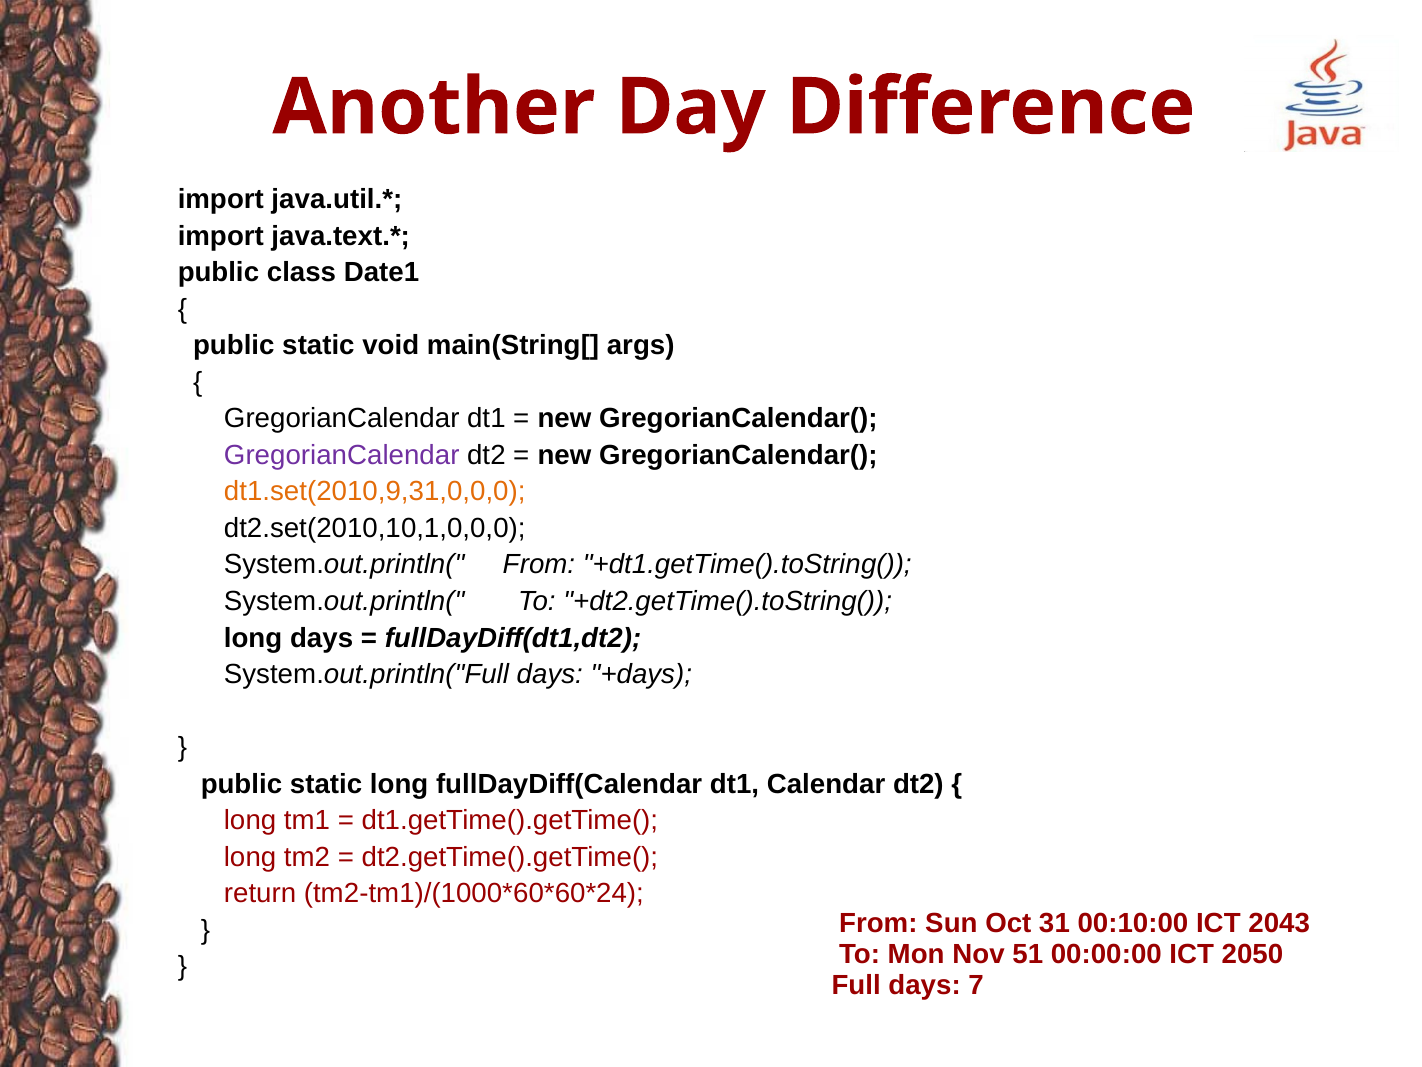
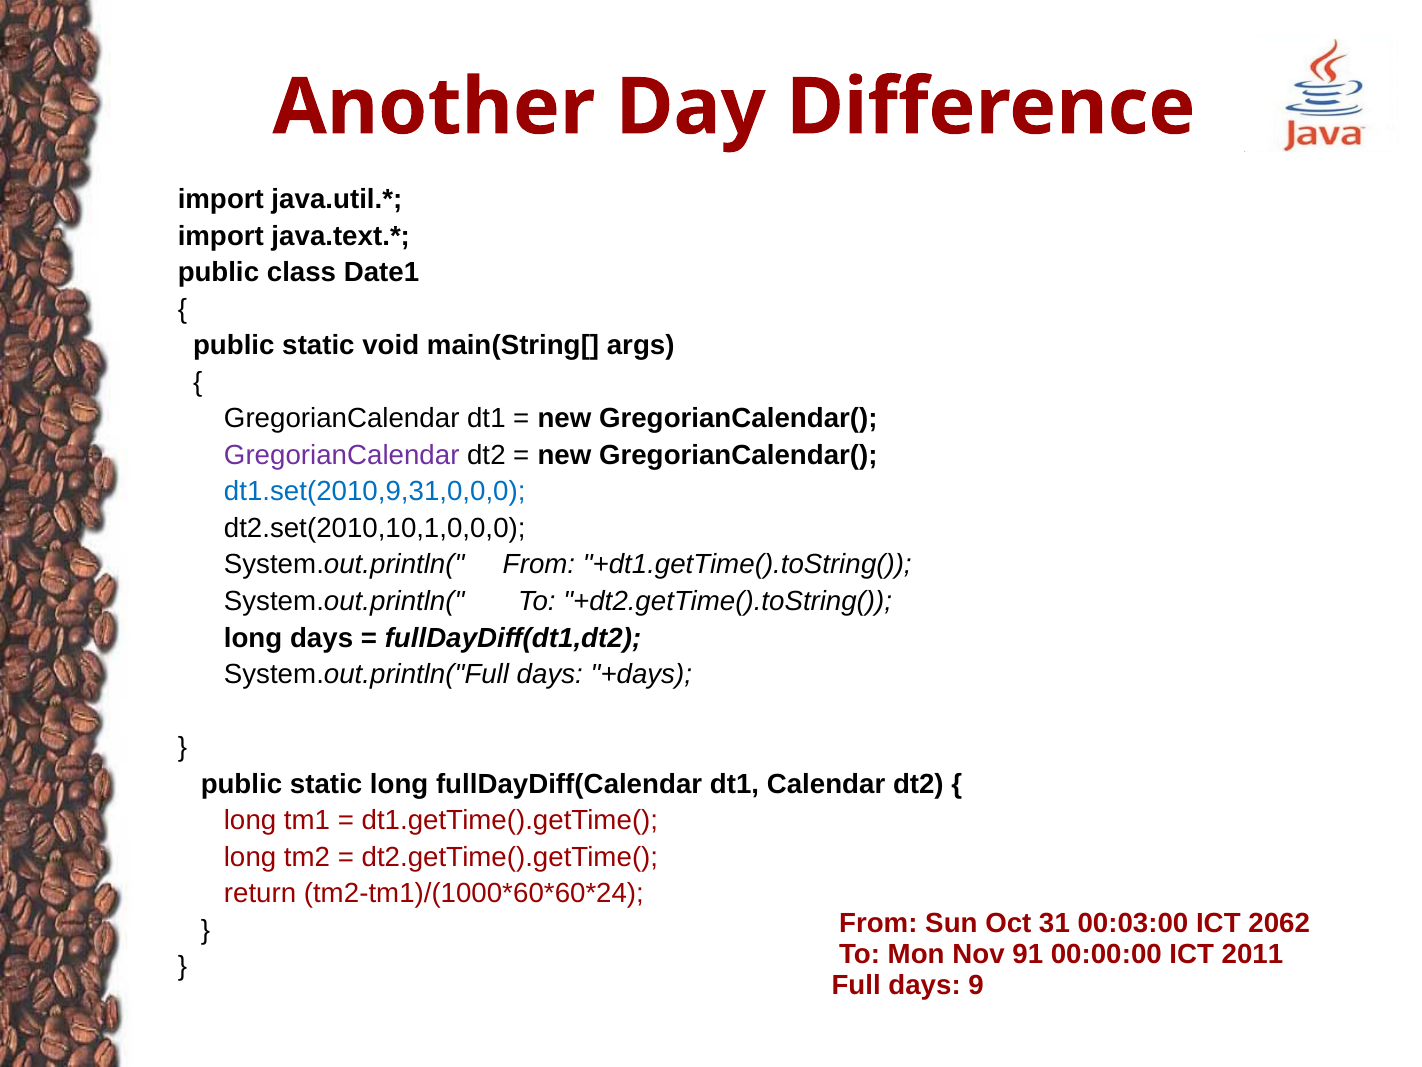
dt1.set(2010,9,31,0,0,0 colour: orange -> blue
00:10:00: 00:10:00 -> 00:03:00
2043: 2043 -> 2062
51: 51 -> 91
2050: 2050 -> 2011
7: 7 -> 9
